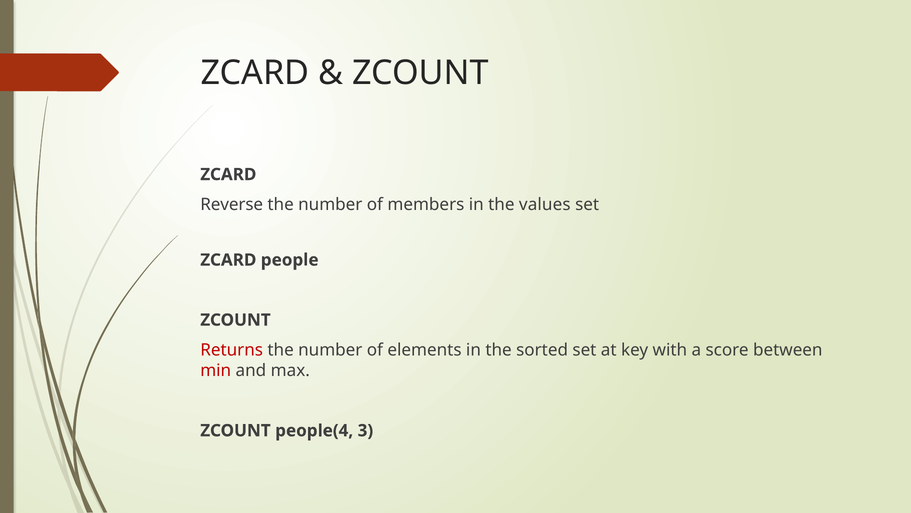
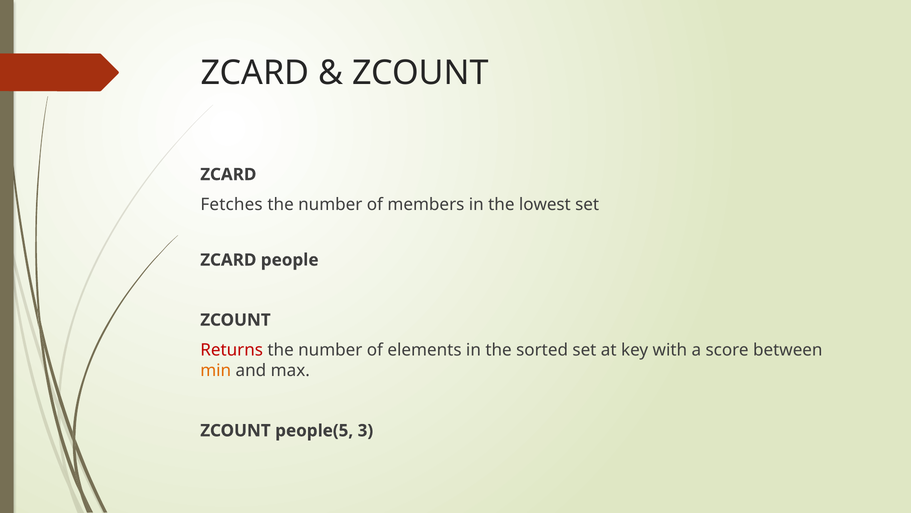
Reverse: Reverse -> Fetches
values: values -> lowest
min colour: red -> orange
people(4: people(4 -> people(5
